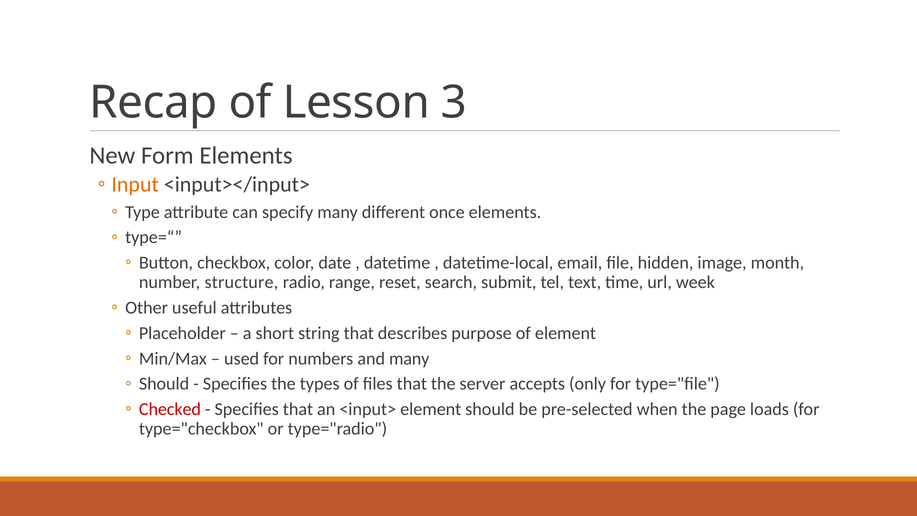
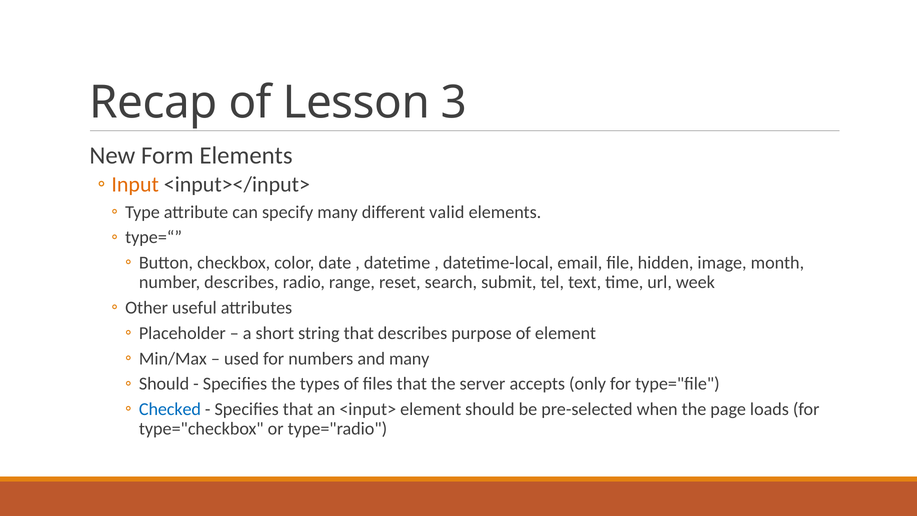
once: once -> valid
number structure: structure -> describes
Checked colour: red -> blue
